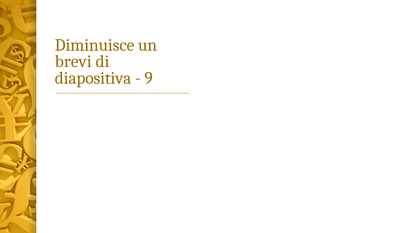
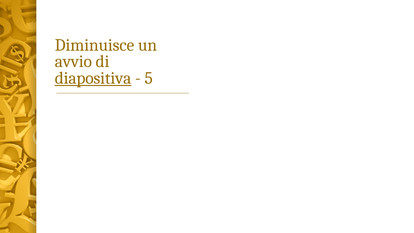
brevi: brevi -> avvio
diapositiva underline: none -> present
9: 9 -> 5
